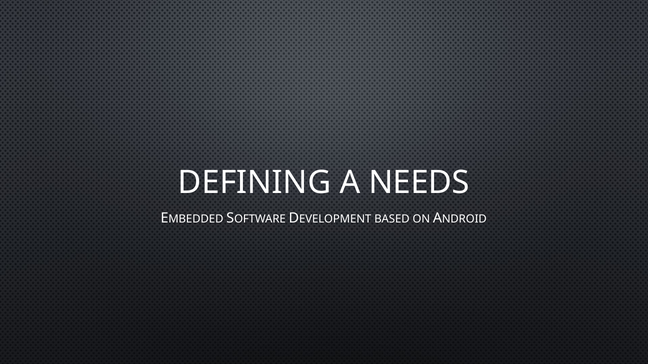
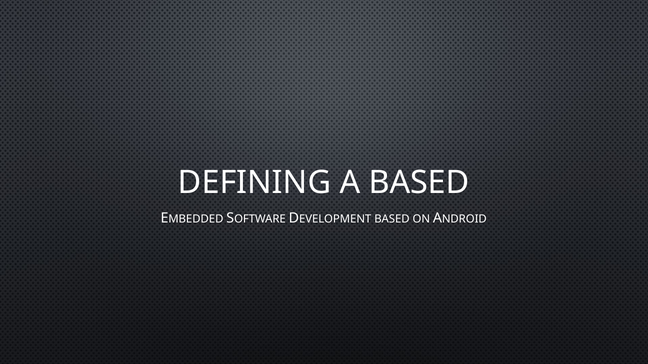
A NEEDS: NEEDS -> BASED
